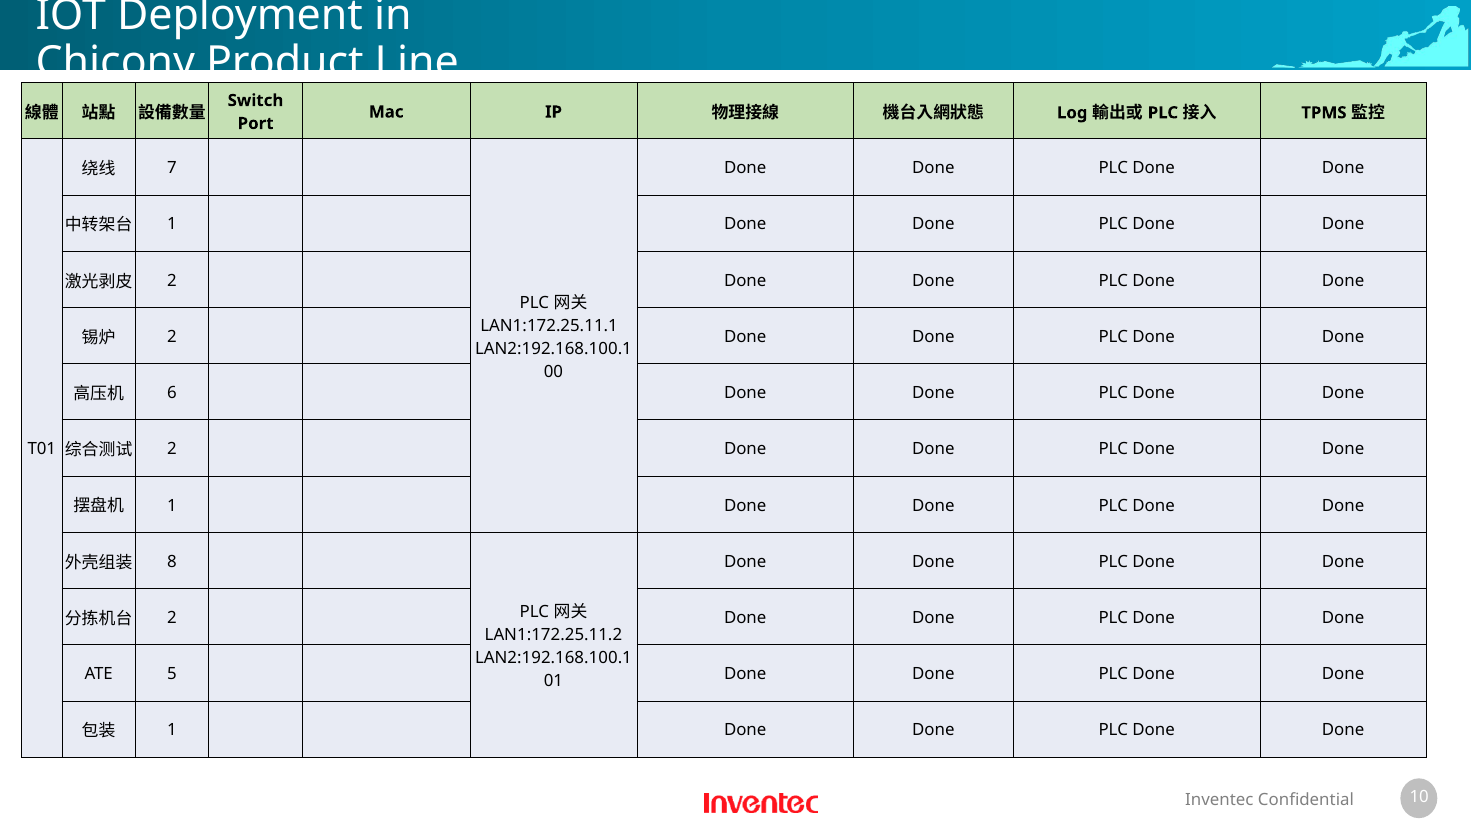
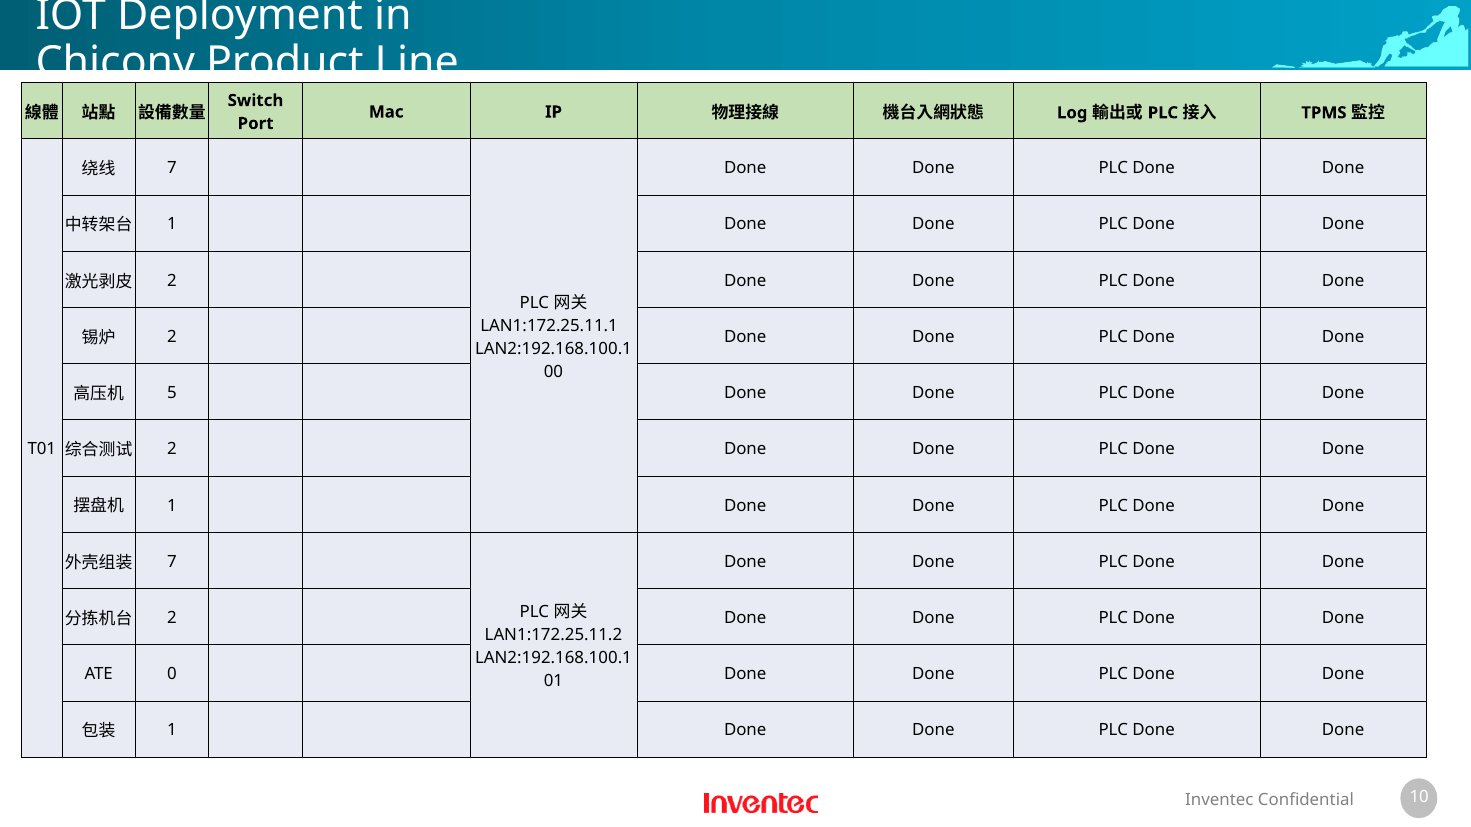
6: 6 -> 5
8 at (172, 562): 8 -> 7
5: 5 -> 0
